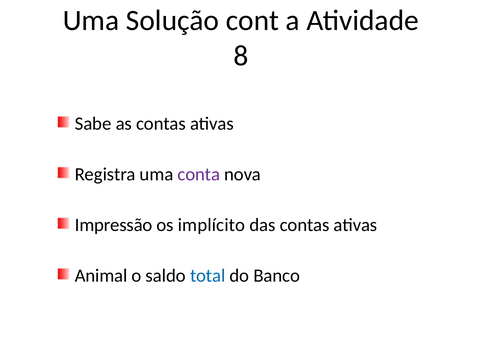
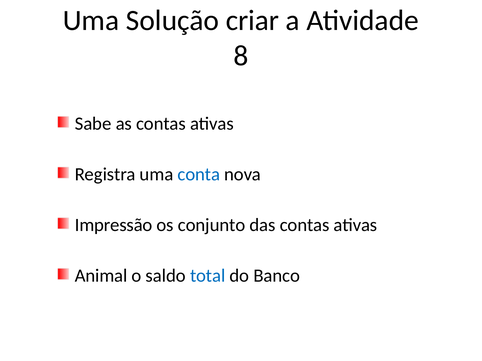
cont: cont -> criar
conta colour: purple -> blue
implícito: implícito -> conjunto
